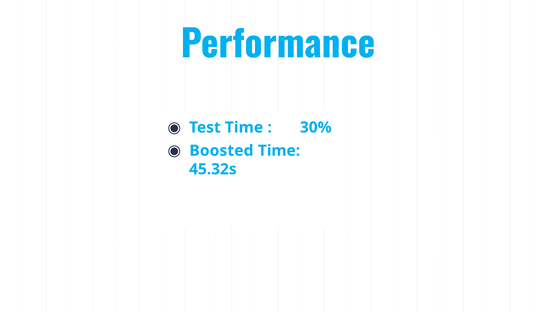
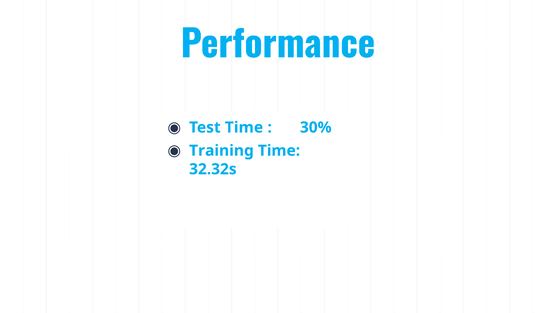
Boosted: Boosted -> Training
45.32s: 45.32s -> 32.32s
